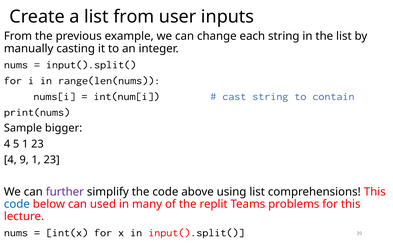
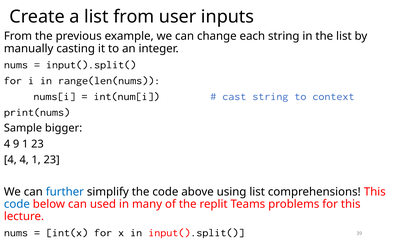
contain: contain -> context
5: 5 -> 9
4 9: 9 -> 4
further colour: purple -> blue
